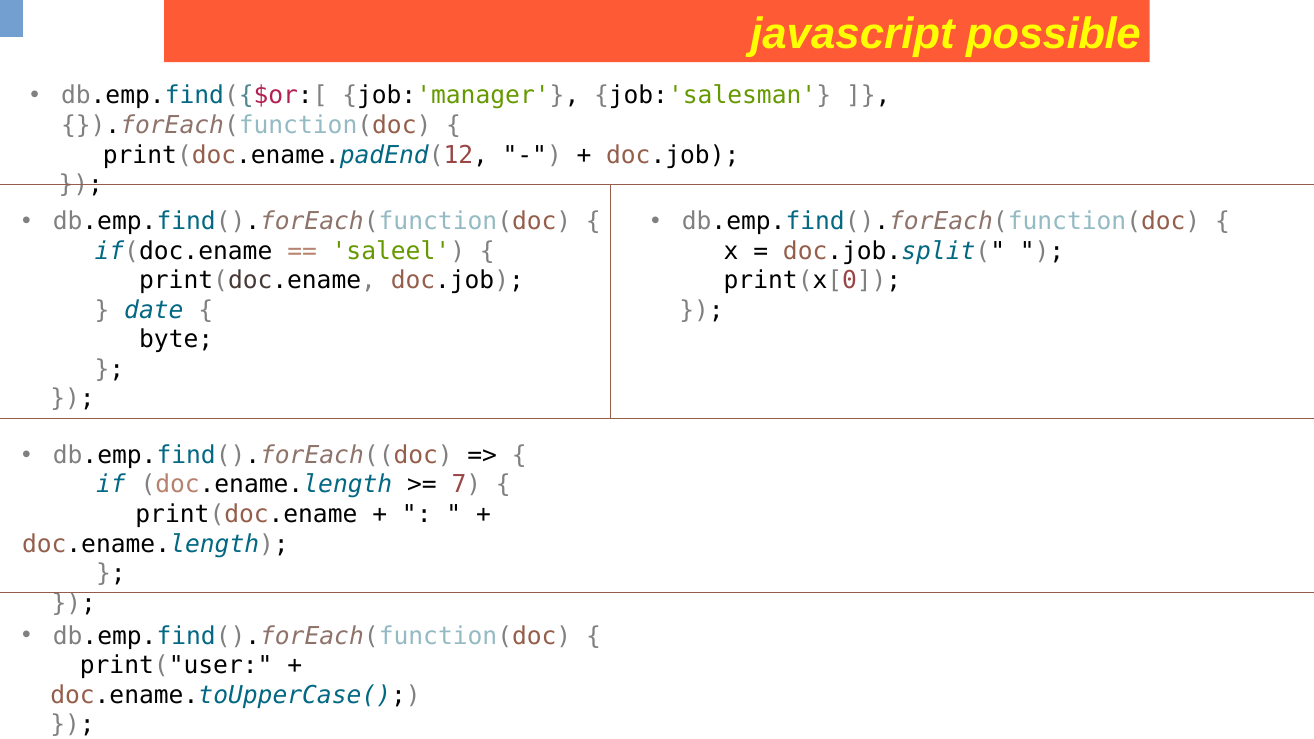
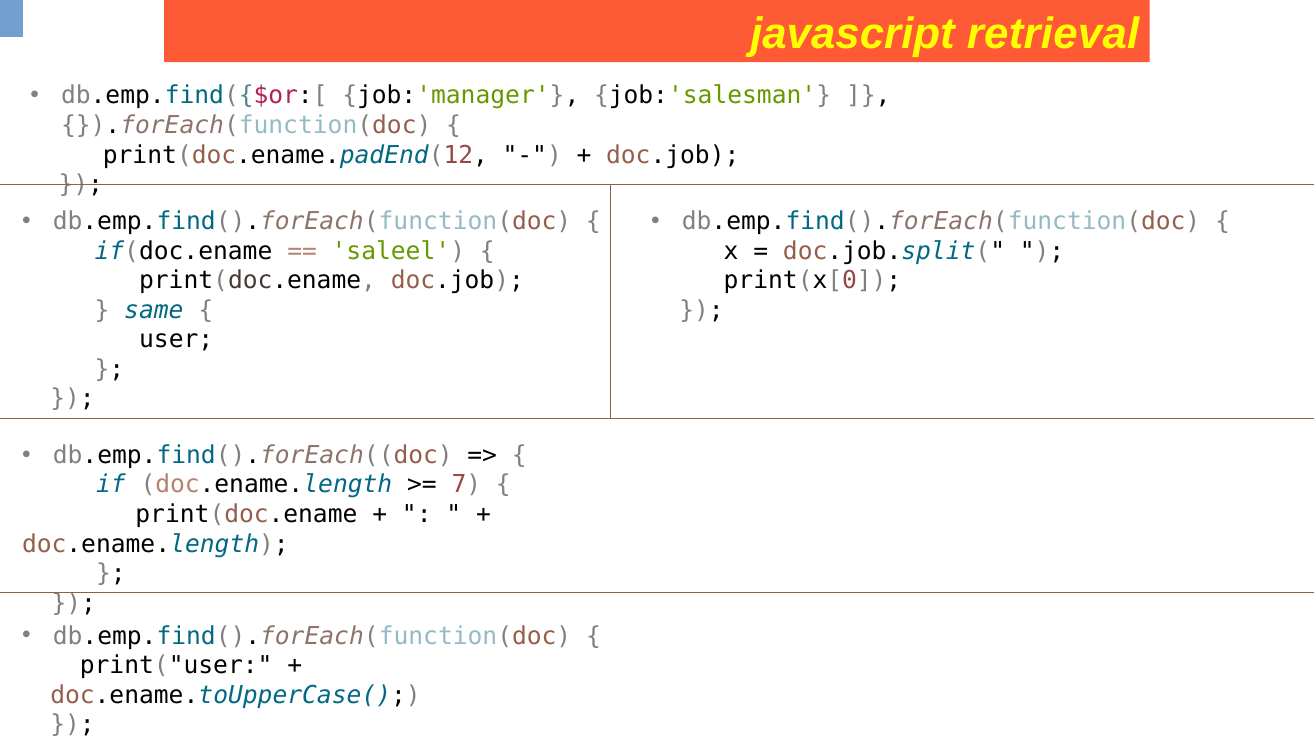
possible: possible -> retrieval
date: date -> same
byte: byte -> user
